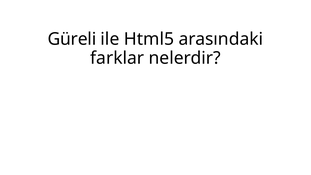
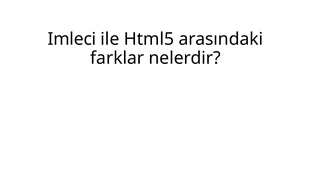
Güreli: Güreli -> Imleci
